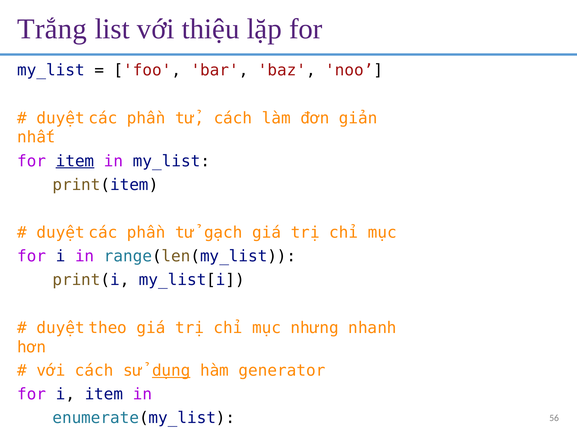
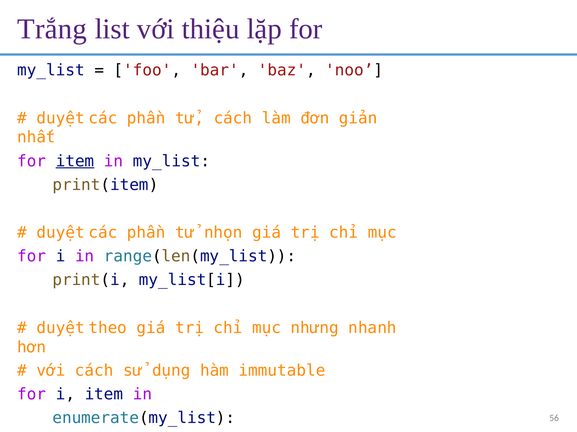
gạch: gạch -> nhọn
dụng underline: present -> none
generator: generator -> immutable
